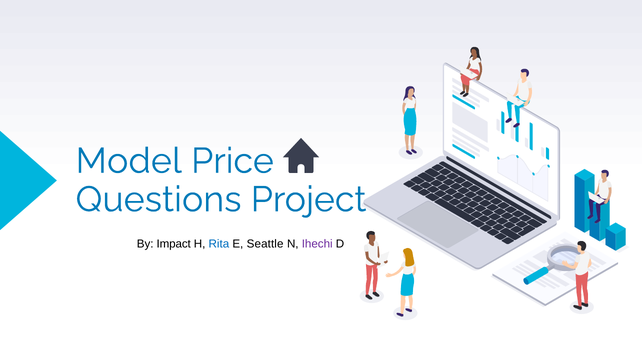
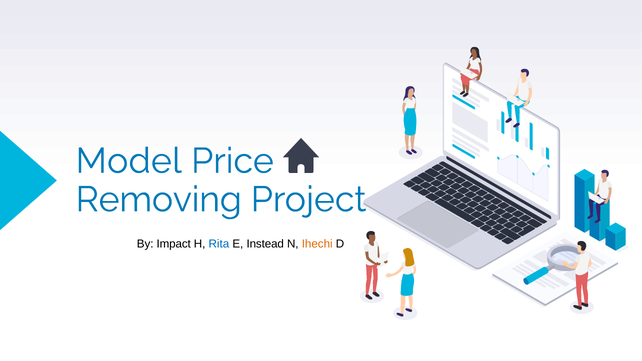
Questions: Questions -> Removing
Seattle: Seattle -> Instead
Ihechi colour: purple -> orange
